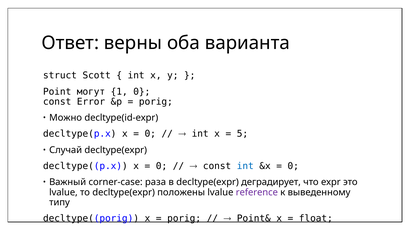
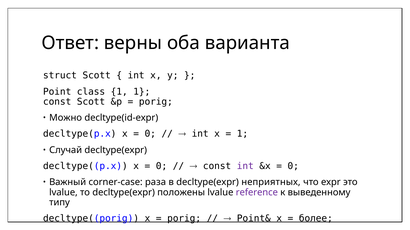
могут: могут -> class
1 0: 0 -> 1
const Error: Error -> Scott
5 at (242, 134): 5 -> 1
int at (245, 167) colour: blue -> purple
деградирует: деградирует -> неприятных
float: float -> более
